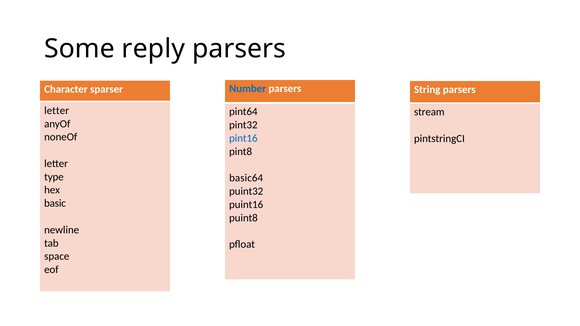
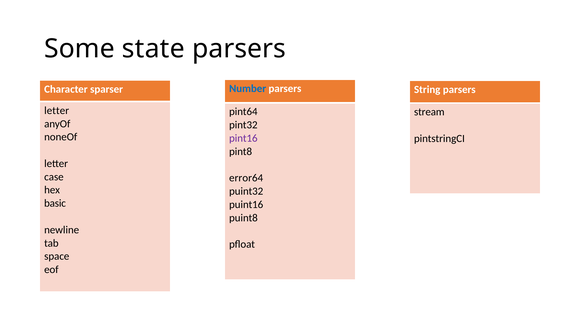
reply: reply -> state
pint16 colour: blue -> purple
type: type -> case
basic64: basic64 -> error64
